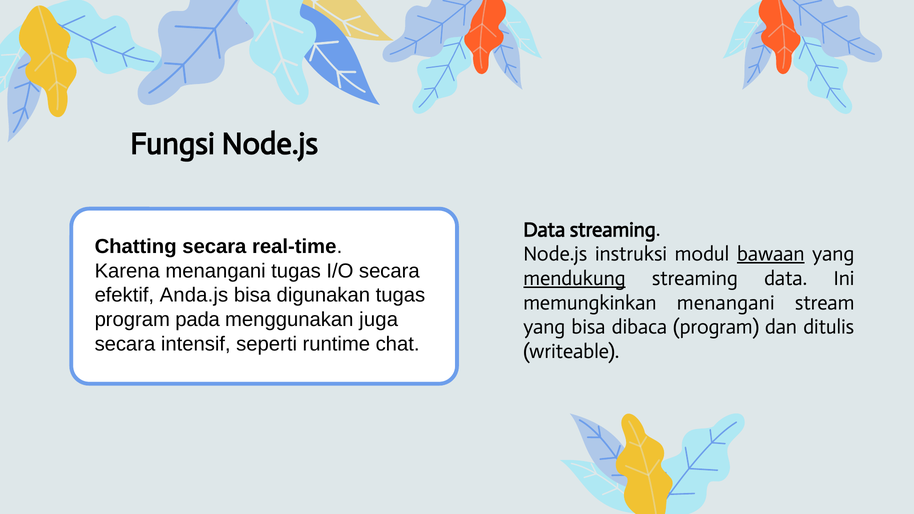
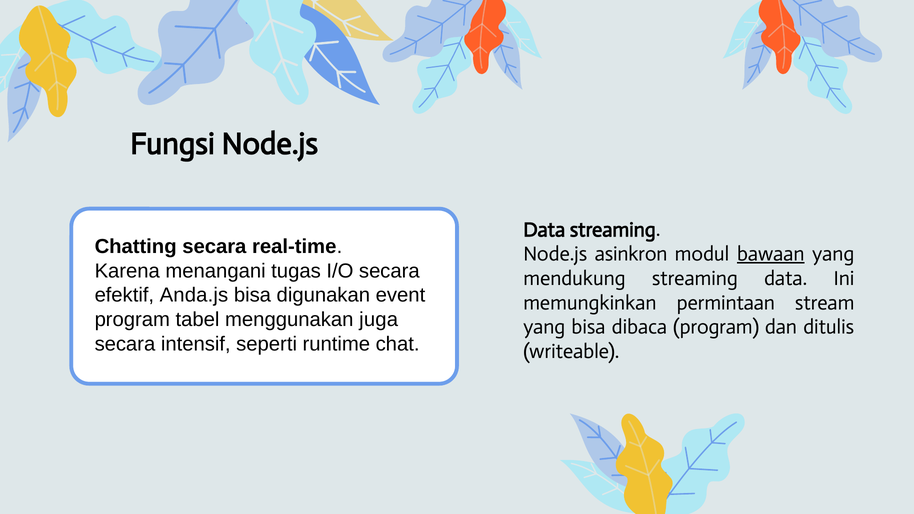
instruksi: instruksi -> asinkron
mendukung underline: present -> none
digunakan tugas: tugas -> event
memungkinkan menangani: menangani -> permintaan
pada: pada -> tabel
